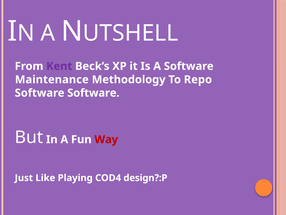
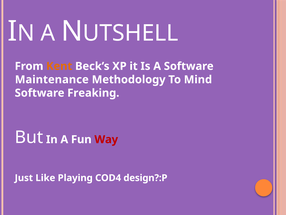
Kent colour: purple -> orange
Repo: Repo -> Mind
Software Software: Software -> Freaking
